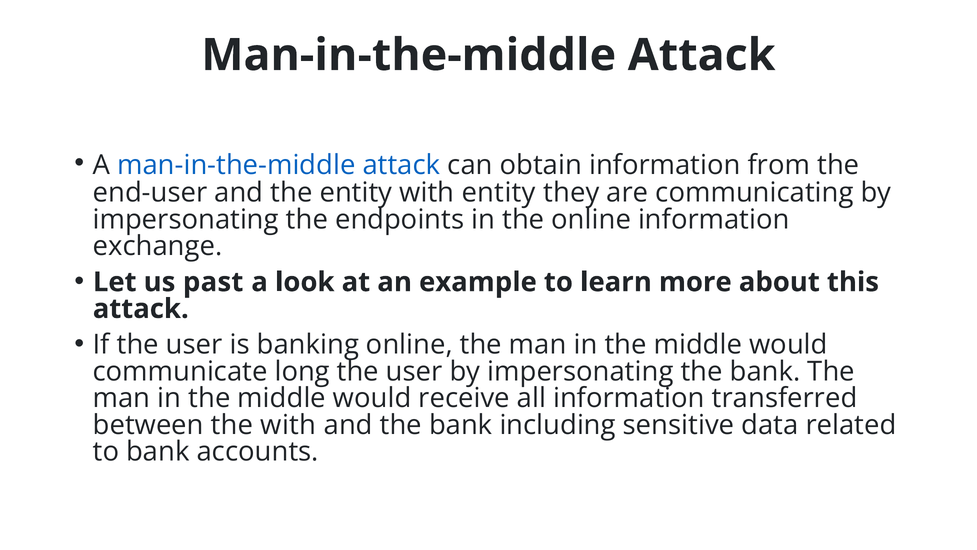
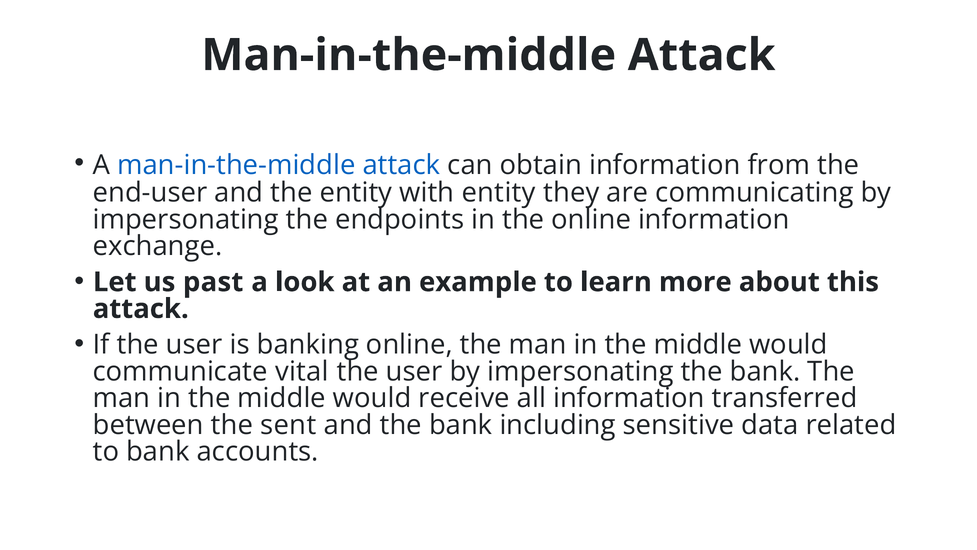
long: long -> vital
the with: with -> sent
